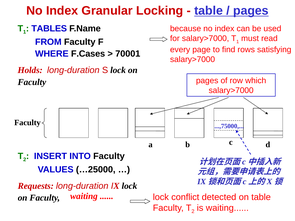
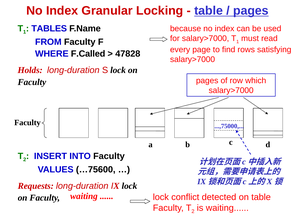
F.Cases: F.Cases -> F.Called
70001: 70001 -> 47828
…25000: …25000 -> …75600
